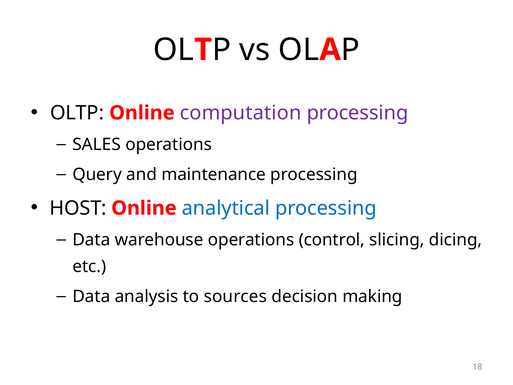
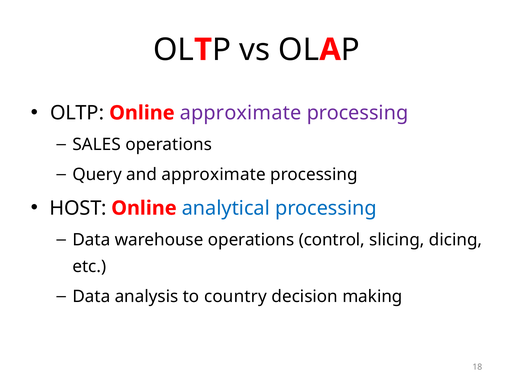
Online computation: computation -> approximate
and maintenance: maintenance -> approximate
sources: sources -> country
